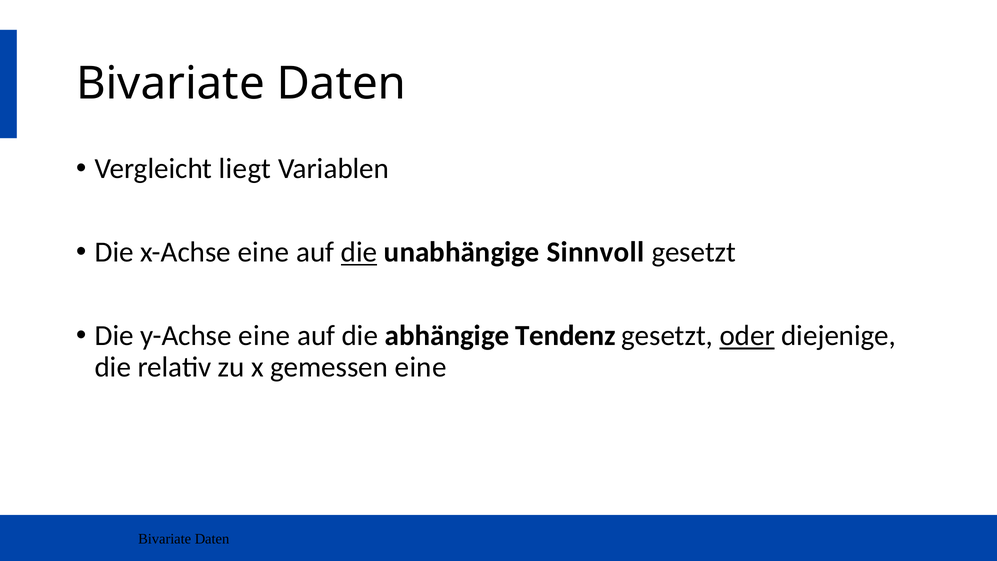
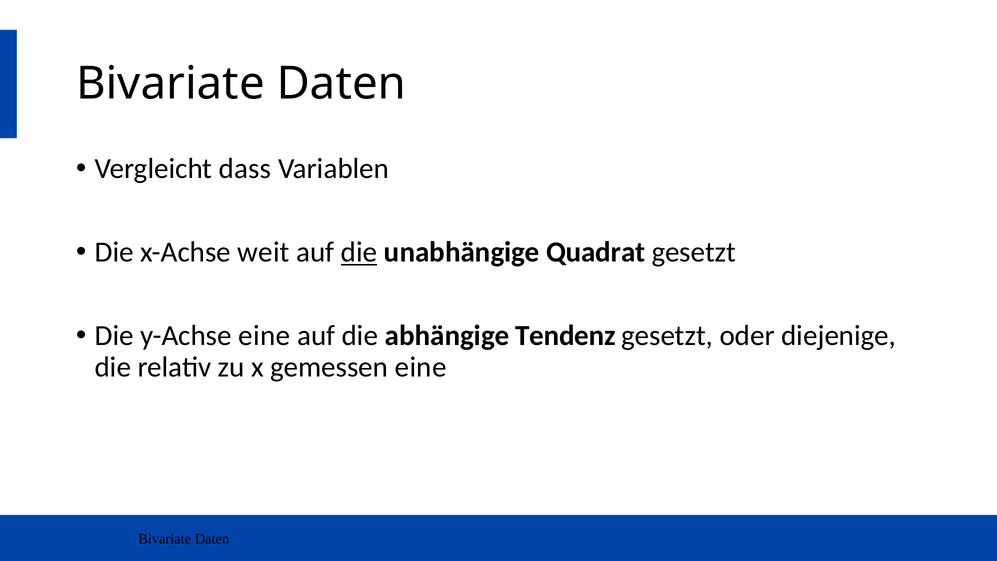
liegt: liegt -> dass
x-Achse eine: eine -> weit
Sinnvoll: Sinnvoll -> Quadrat
oder underline: present -> none
